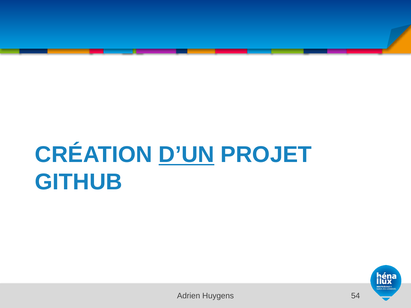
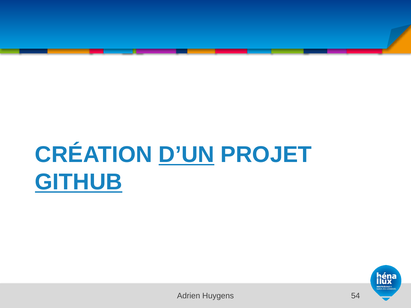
GITHUB underline: none -> present
